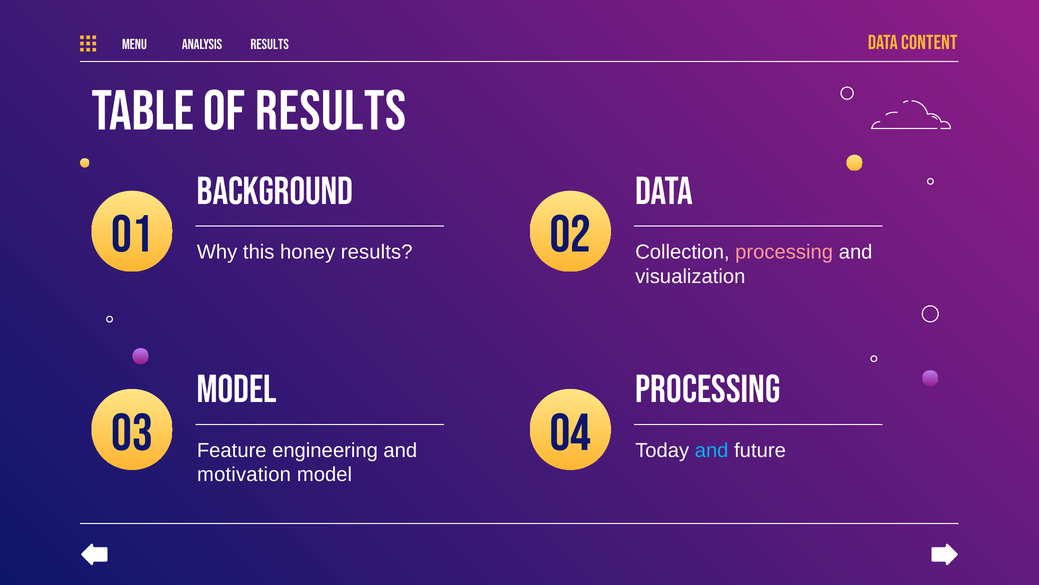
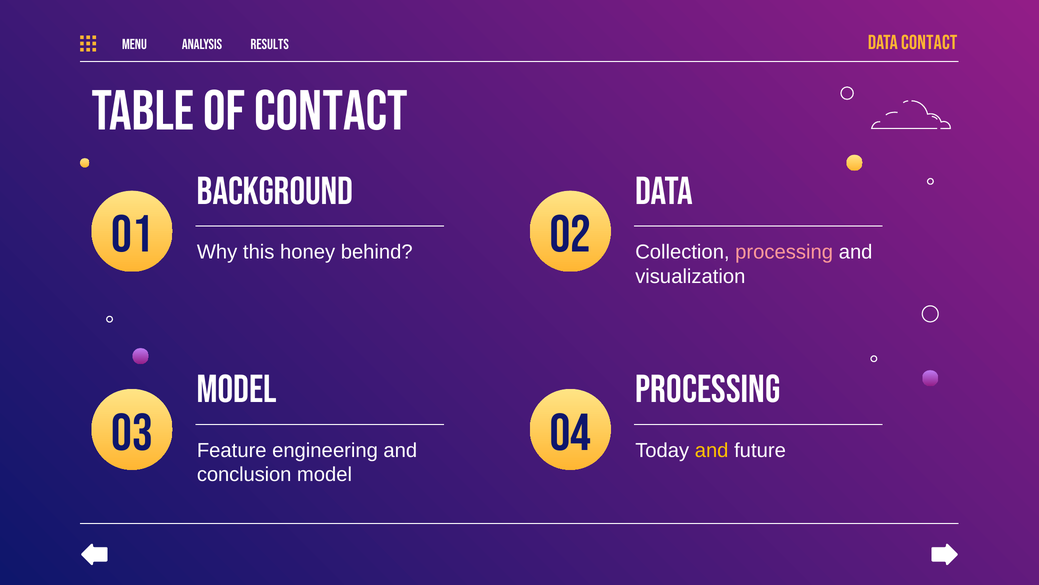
Data CONTENT: CONTENT -> CONTACT
OF RESULTS: RESULTS -> CONTACT
honey results: results -> behind
and at (712, 450) colour: light blue -> yellow
motivation: motivation -> conclusion
